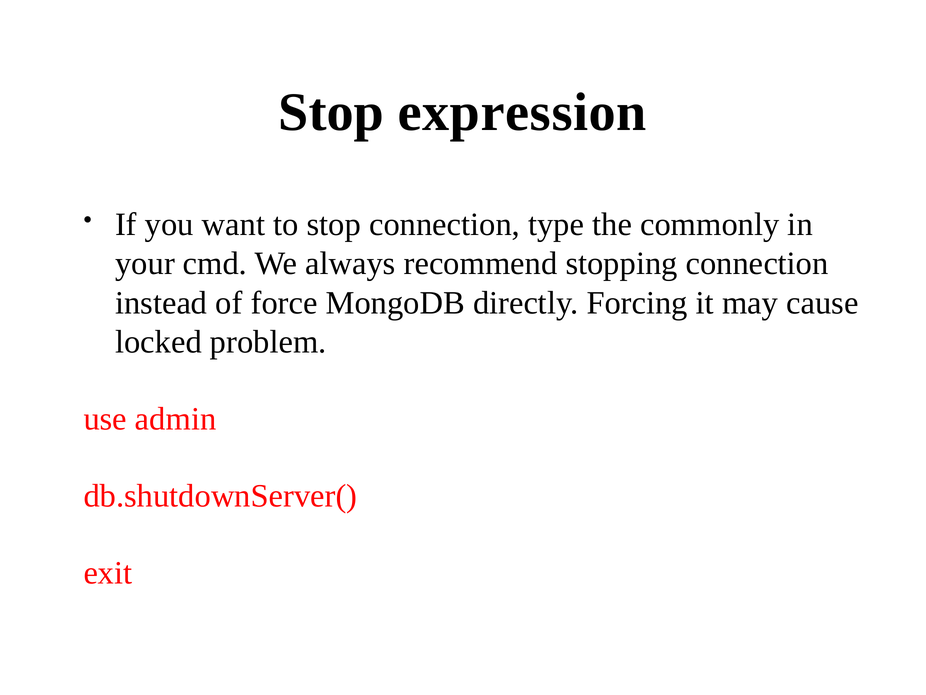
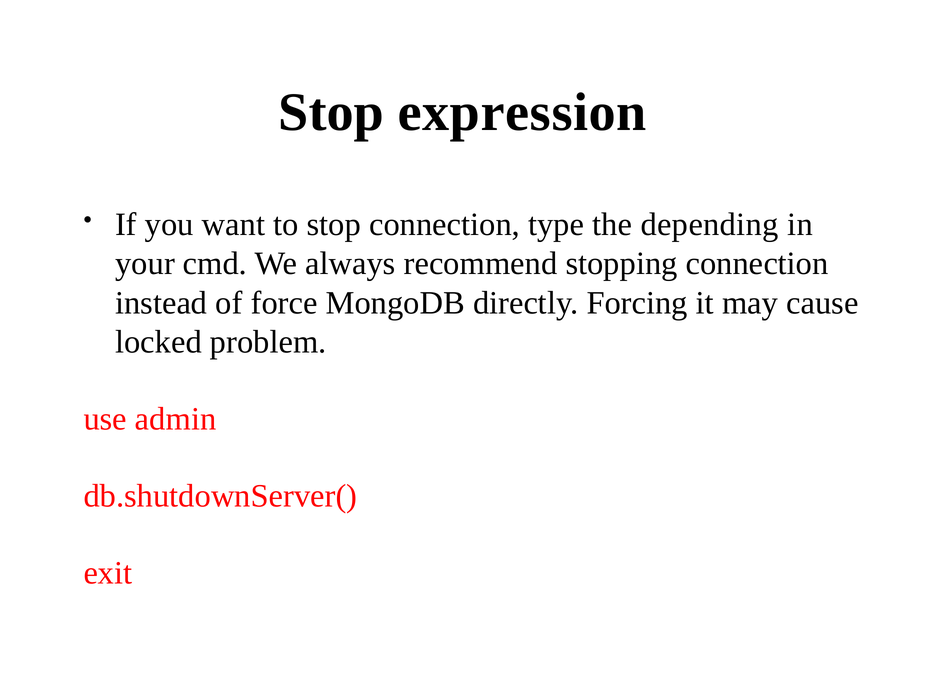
commonly: commonly -> depending
